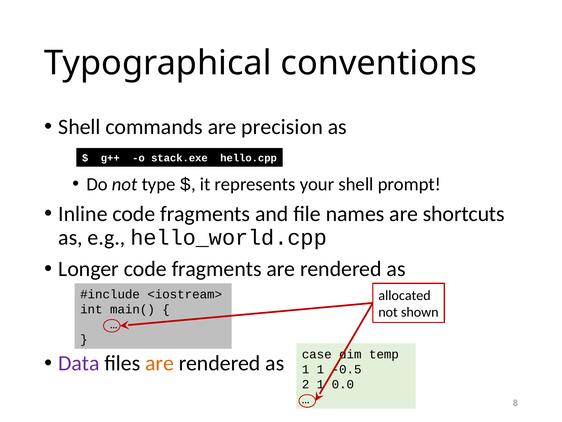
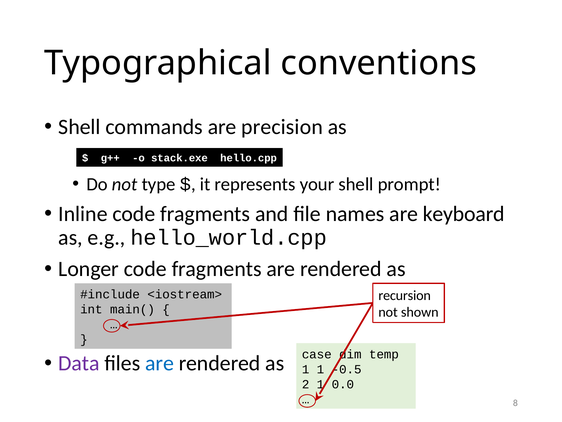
shortcuts: shortcuts -> keyboard
allocated: allocated -> recursion
are at (160, 363) colour: orange -> blue
